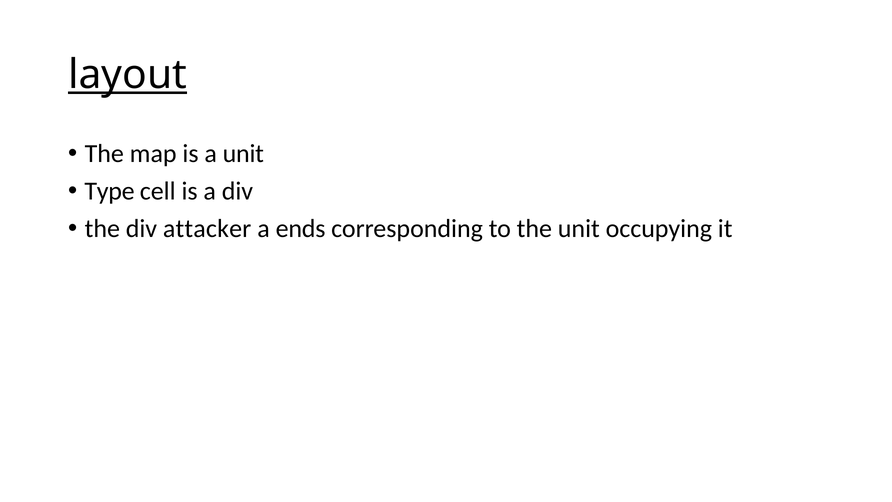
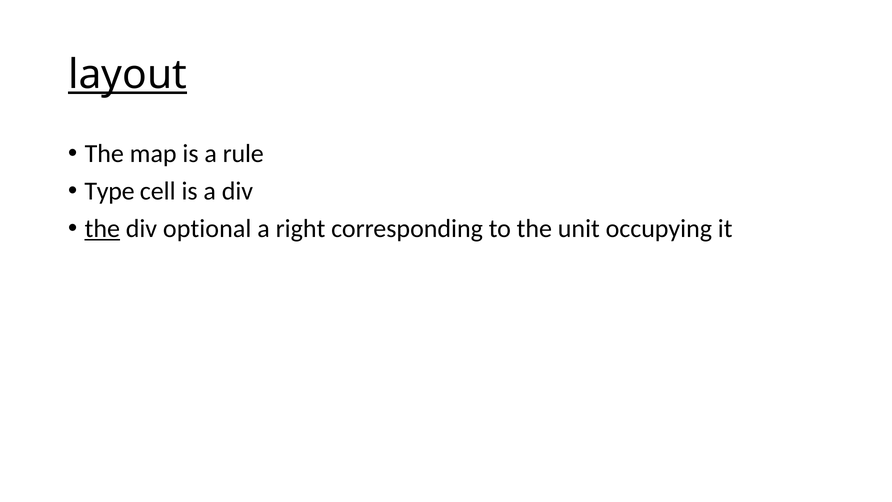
a unit: unit -> rule
the at (102, 228) underline: none -> present
attacker: attacker -> optional
ends: ends -> right
